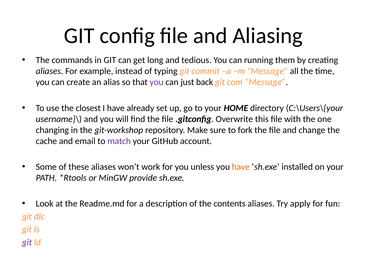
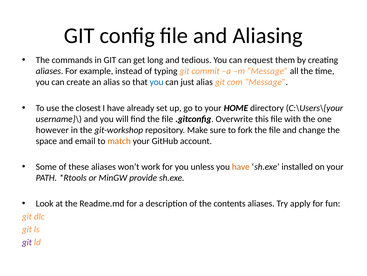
running: running -> request
you at (157, 82) colour: purple -> blue
just back: back -> alias
changing: changing -> however
cache: cache -> space
match colour: purple -> orange
